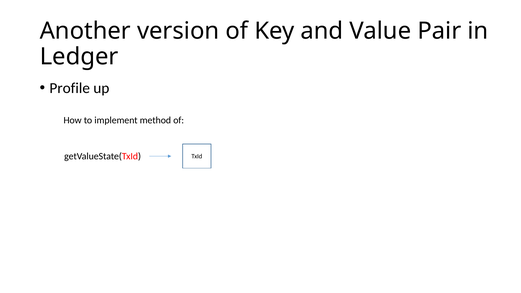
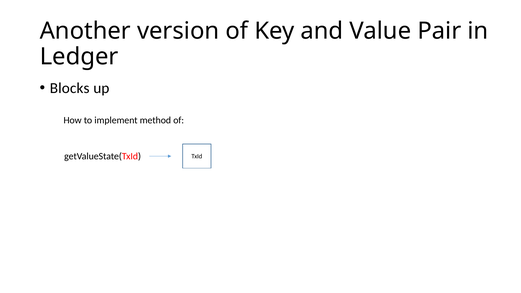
Profile: Profile -> Blocks
